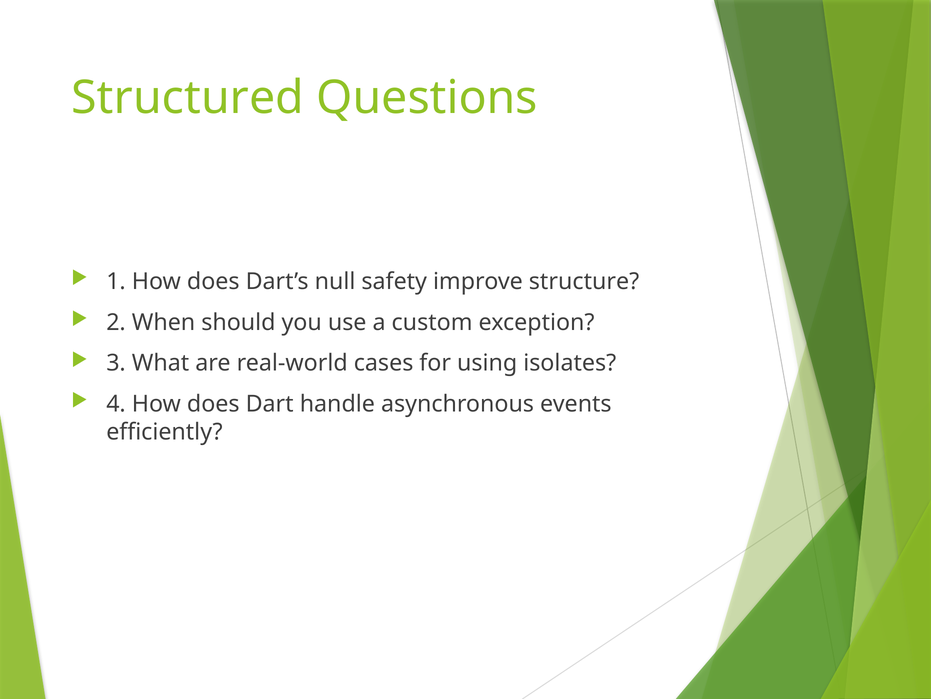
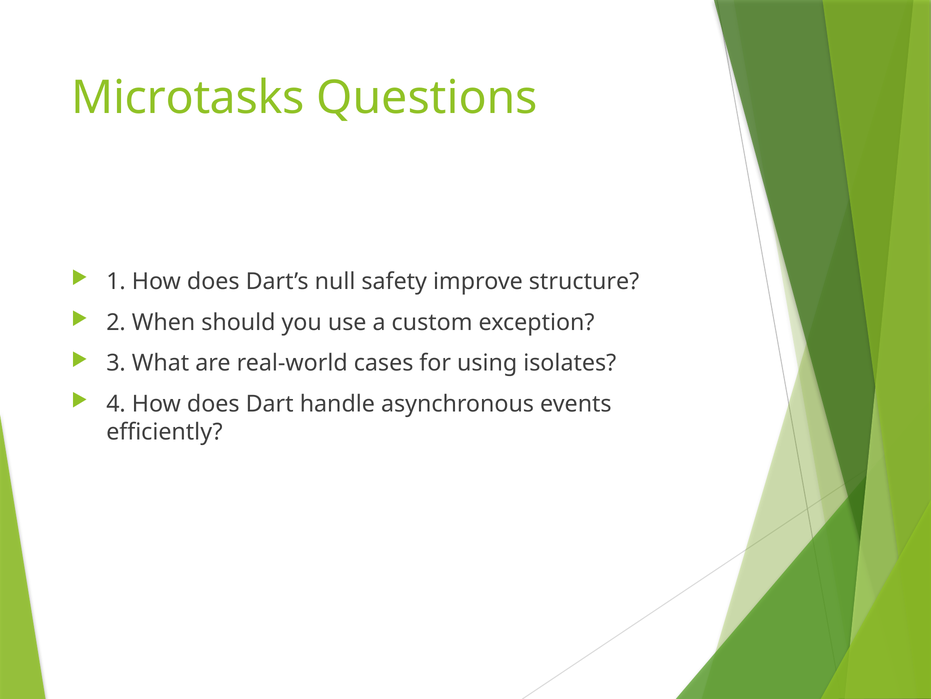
Structured: Structured -> Microtasks
